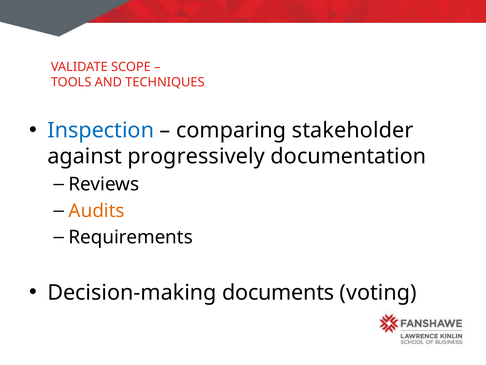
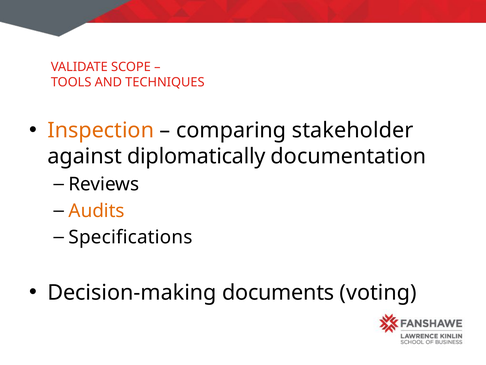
Inspection colour: blue -> orange
progressively: progressively -> diplomatically
Requirements: Requirements -> Specifications
